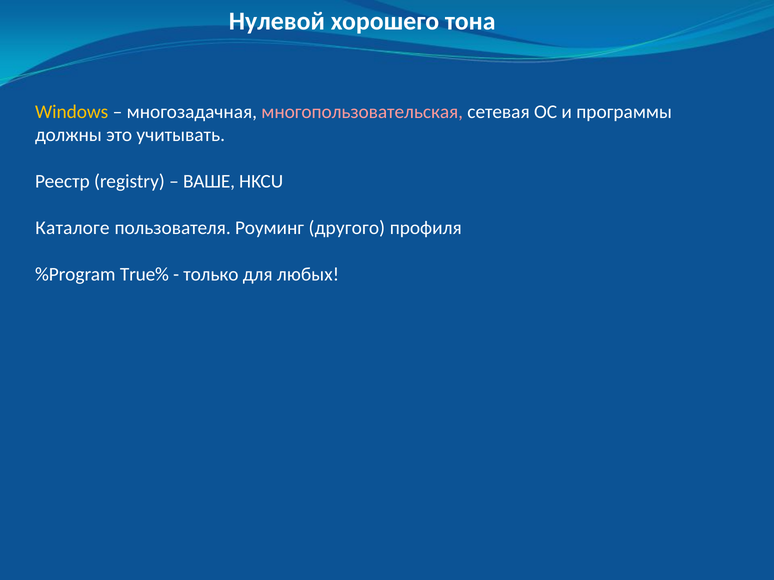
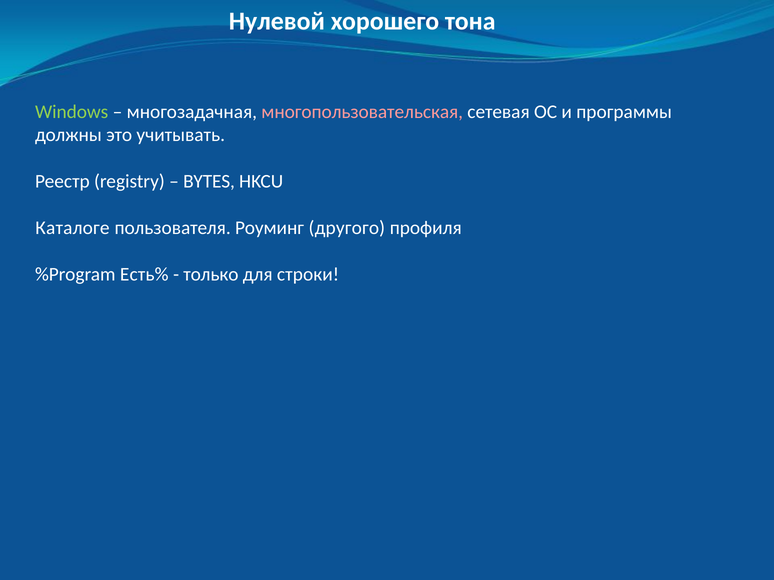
Windows colour: yellow -> light green
ВАШЕ: ВАШЕ -> BYTES
True%: True% -> Есть%
любых: любых -> строки
